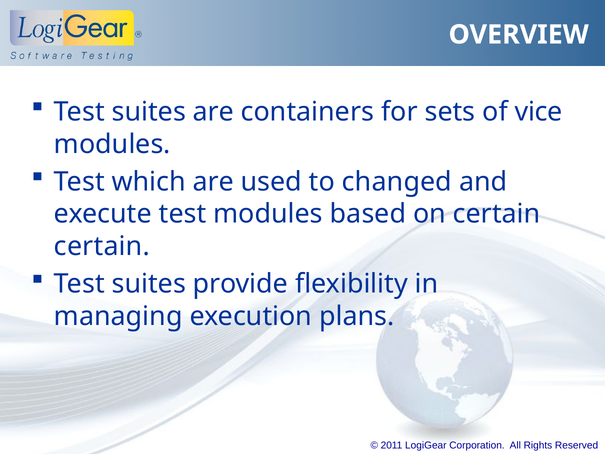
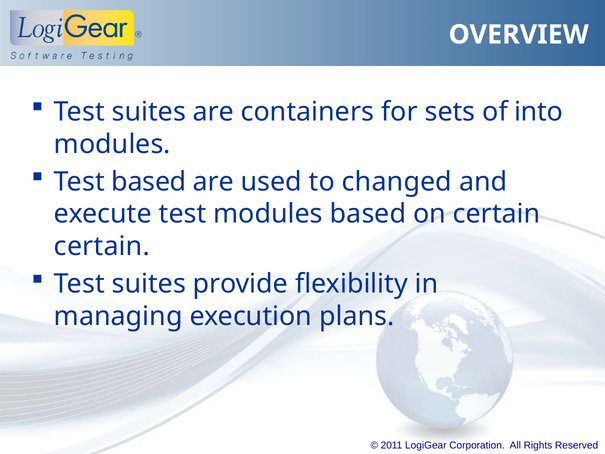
vice: vice -> into
Test which: which -> based
